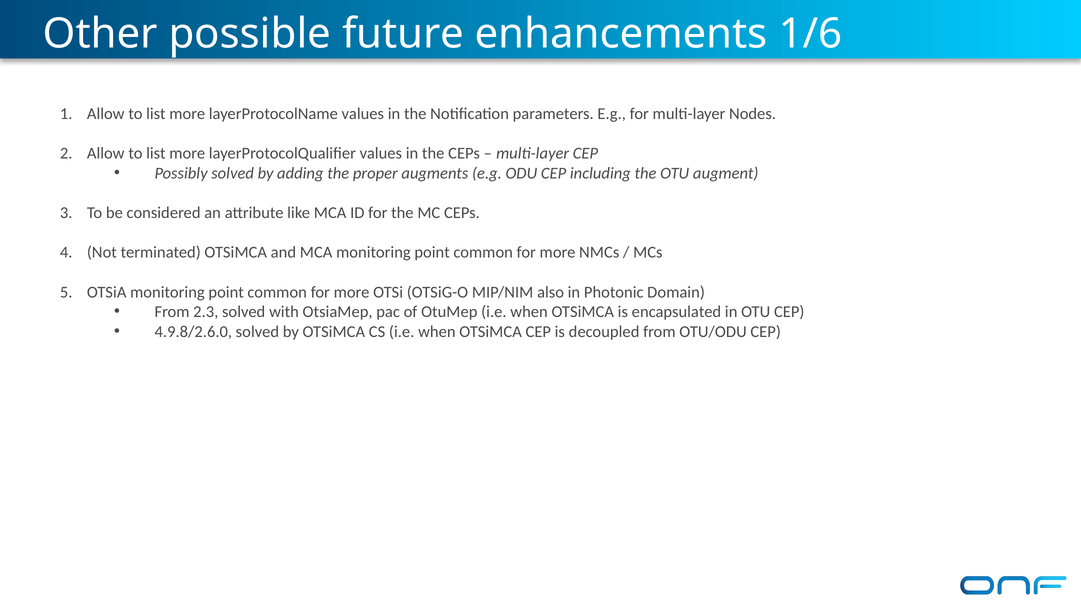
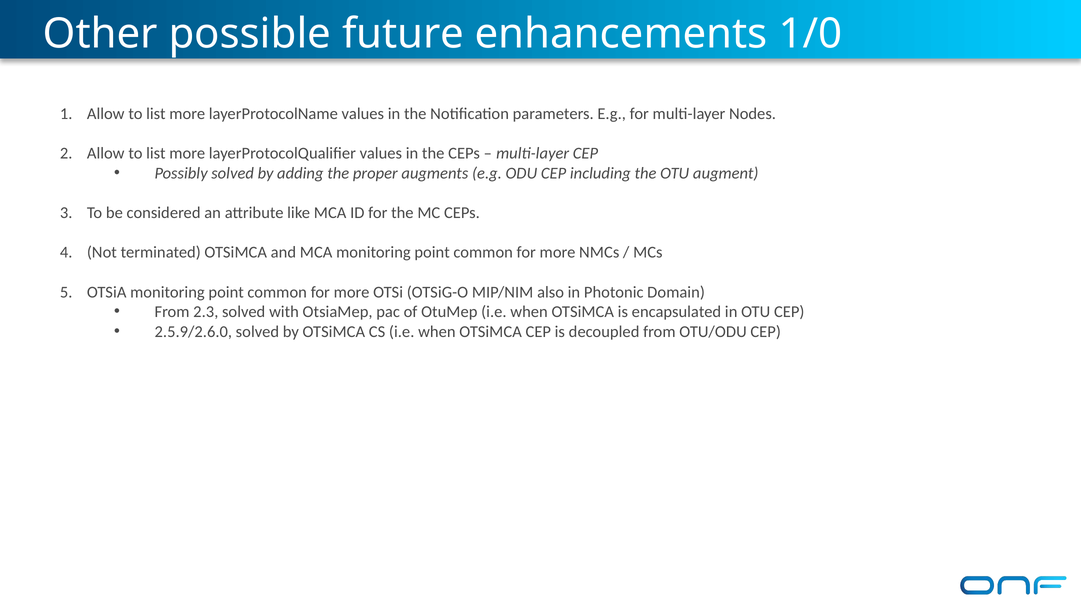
1/6: 1/6 -> 1/0
4.9.8/2.6.0: 4.9.8/2.6.0 -> 2.5.9/2.6.0
